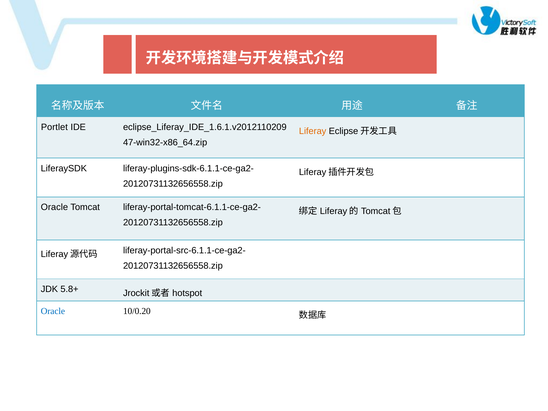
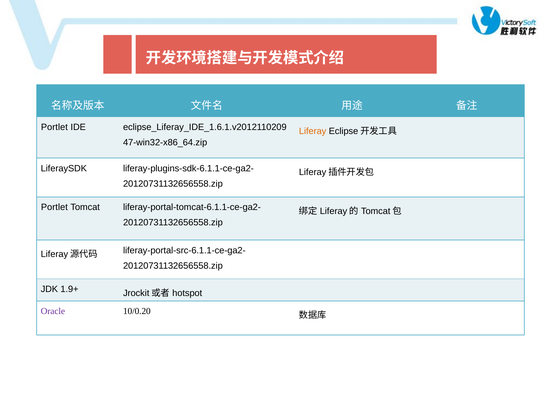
Oracle at (54, 207): Oracle -> Portlet
5.8+: 5.8+ -> 1.9+
Oracle at (53, 311) colour: blue -> purple
